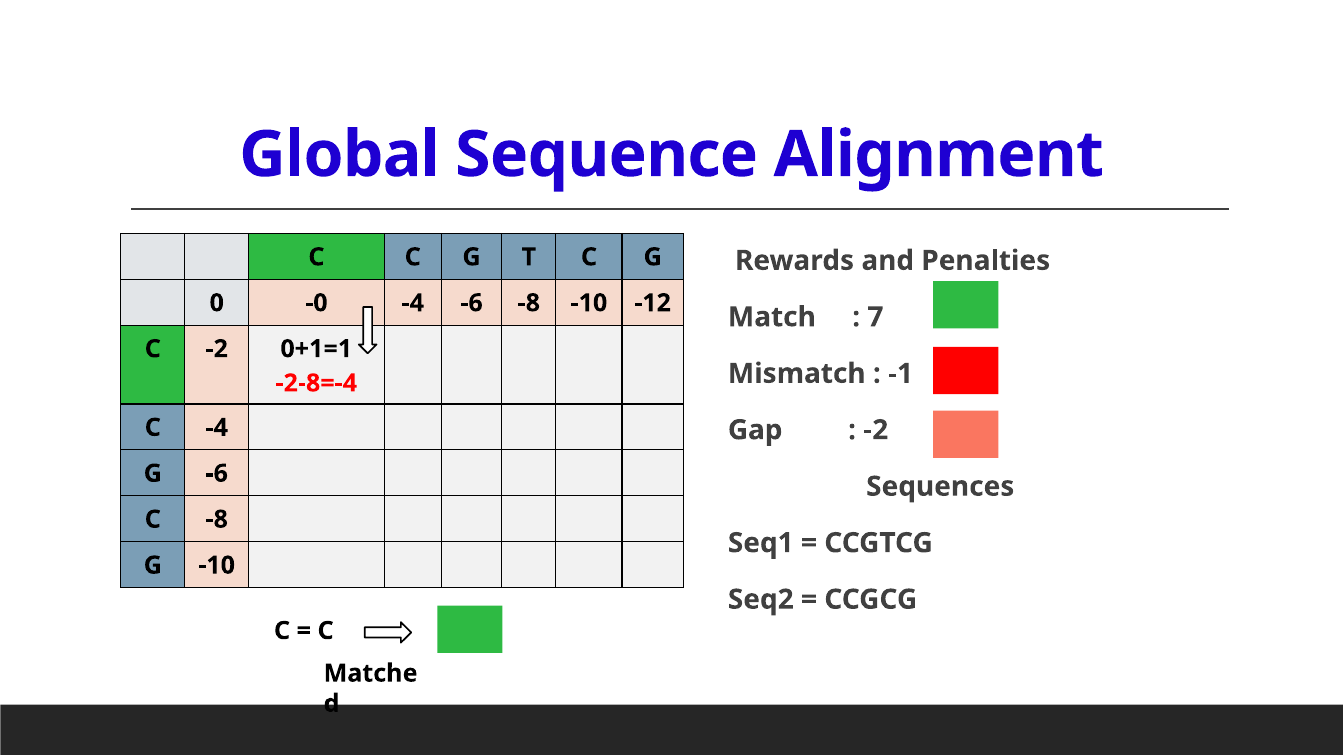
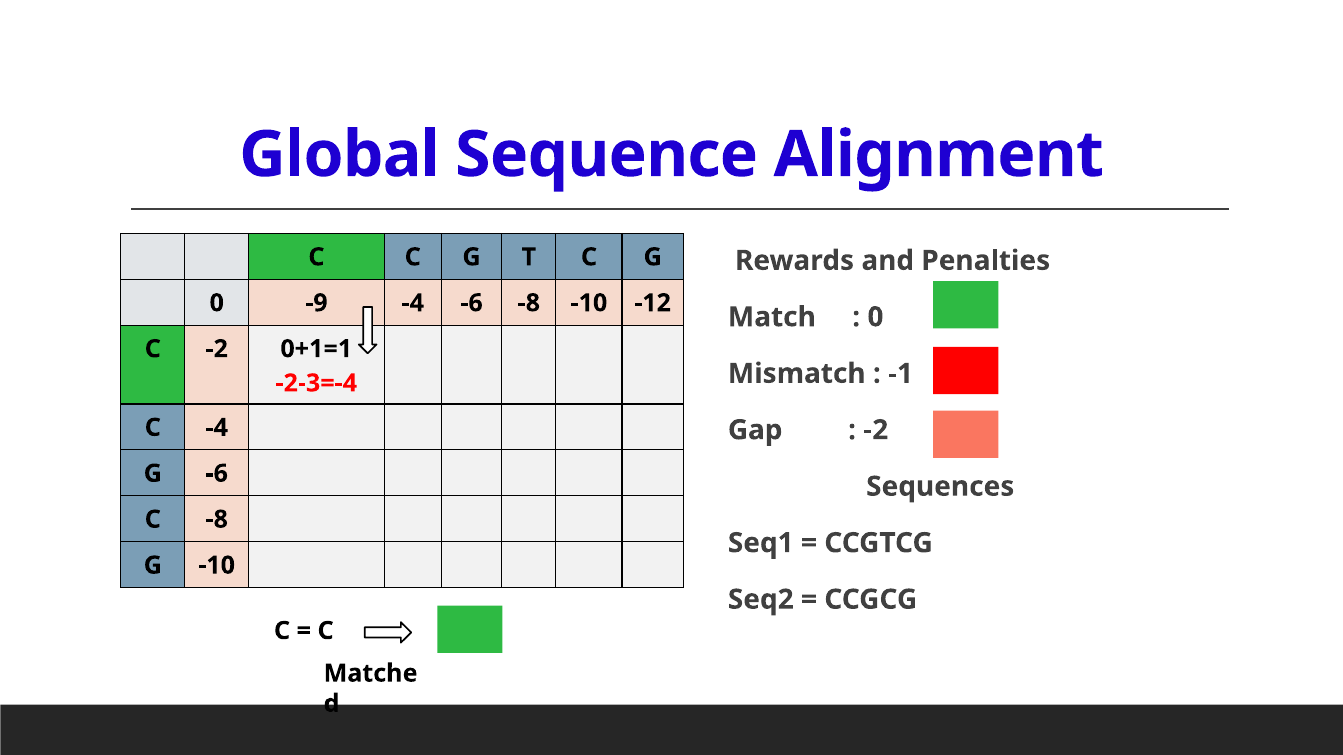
-0: -0 -> -9
7 at (875, 317): 7 -> 0
-2-8=-4: -2-8=-4 -> -2-3=-4
